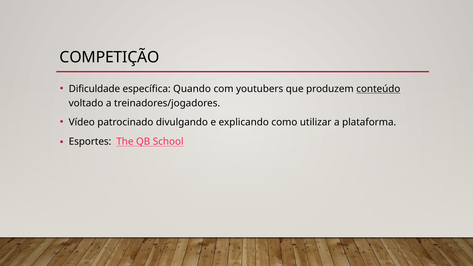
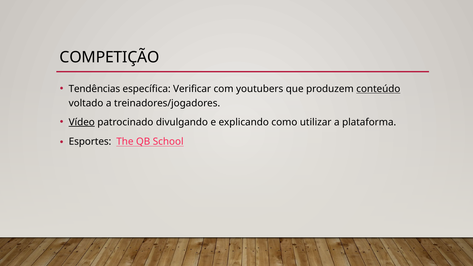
Dificuldade: Dificuldade -> Tendências
Quando: Quando -> Verificar
Vídeo underline: none -> present
